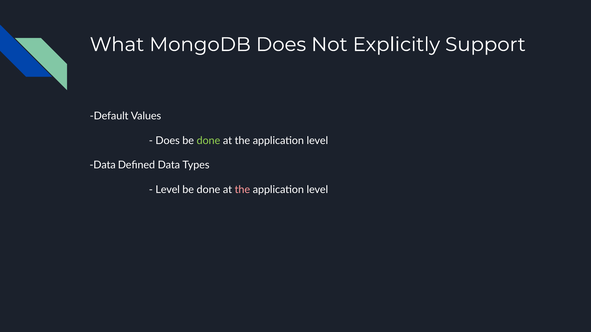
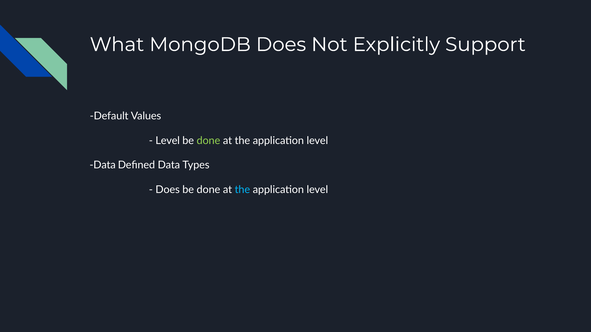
Does at (168, 141): Does -> Level
Level at (168, 190): Level -> Does
the at (242, 190) colour: pink -> light blue
